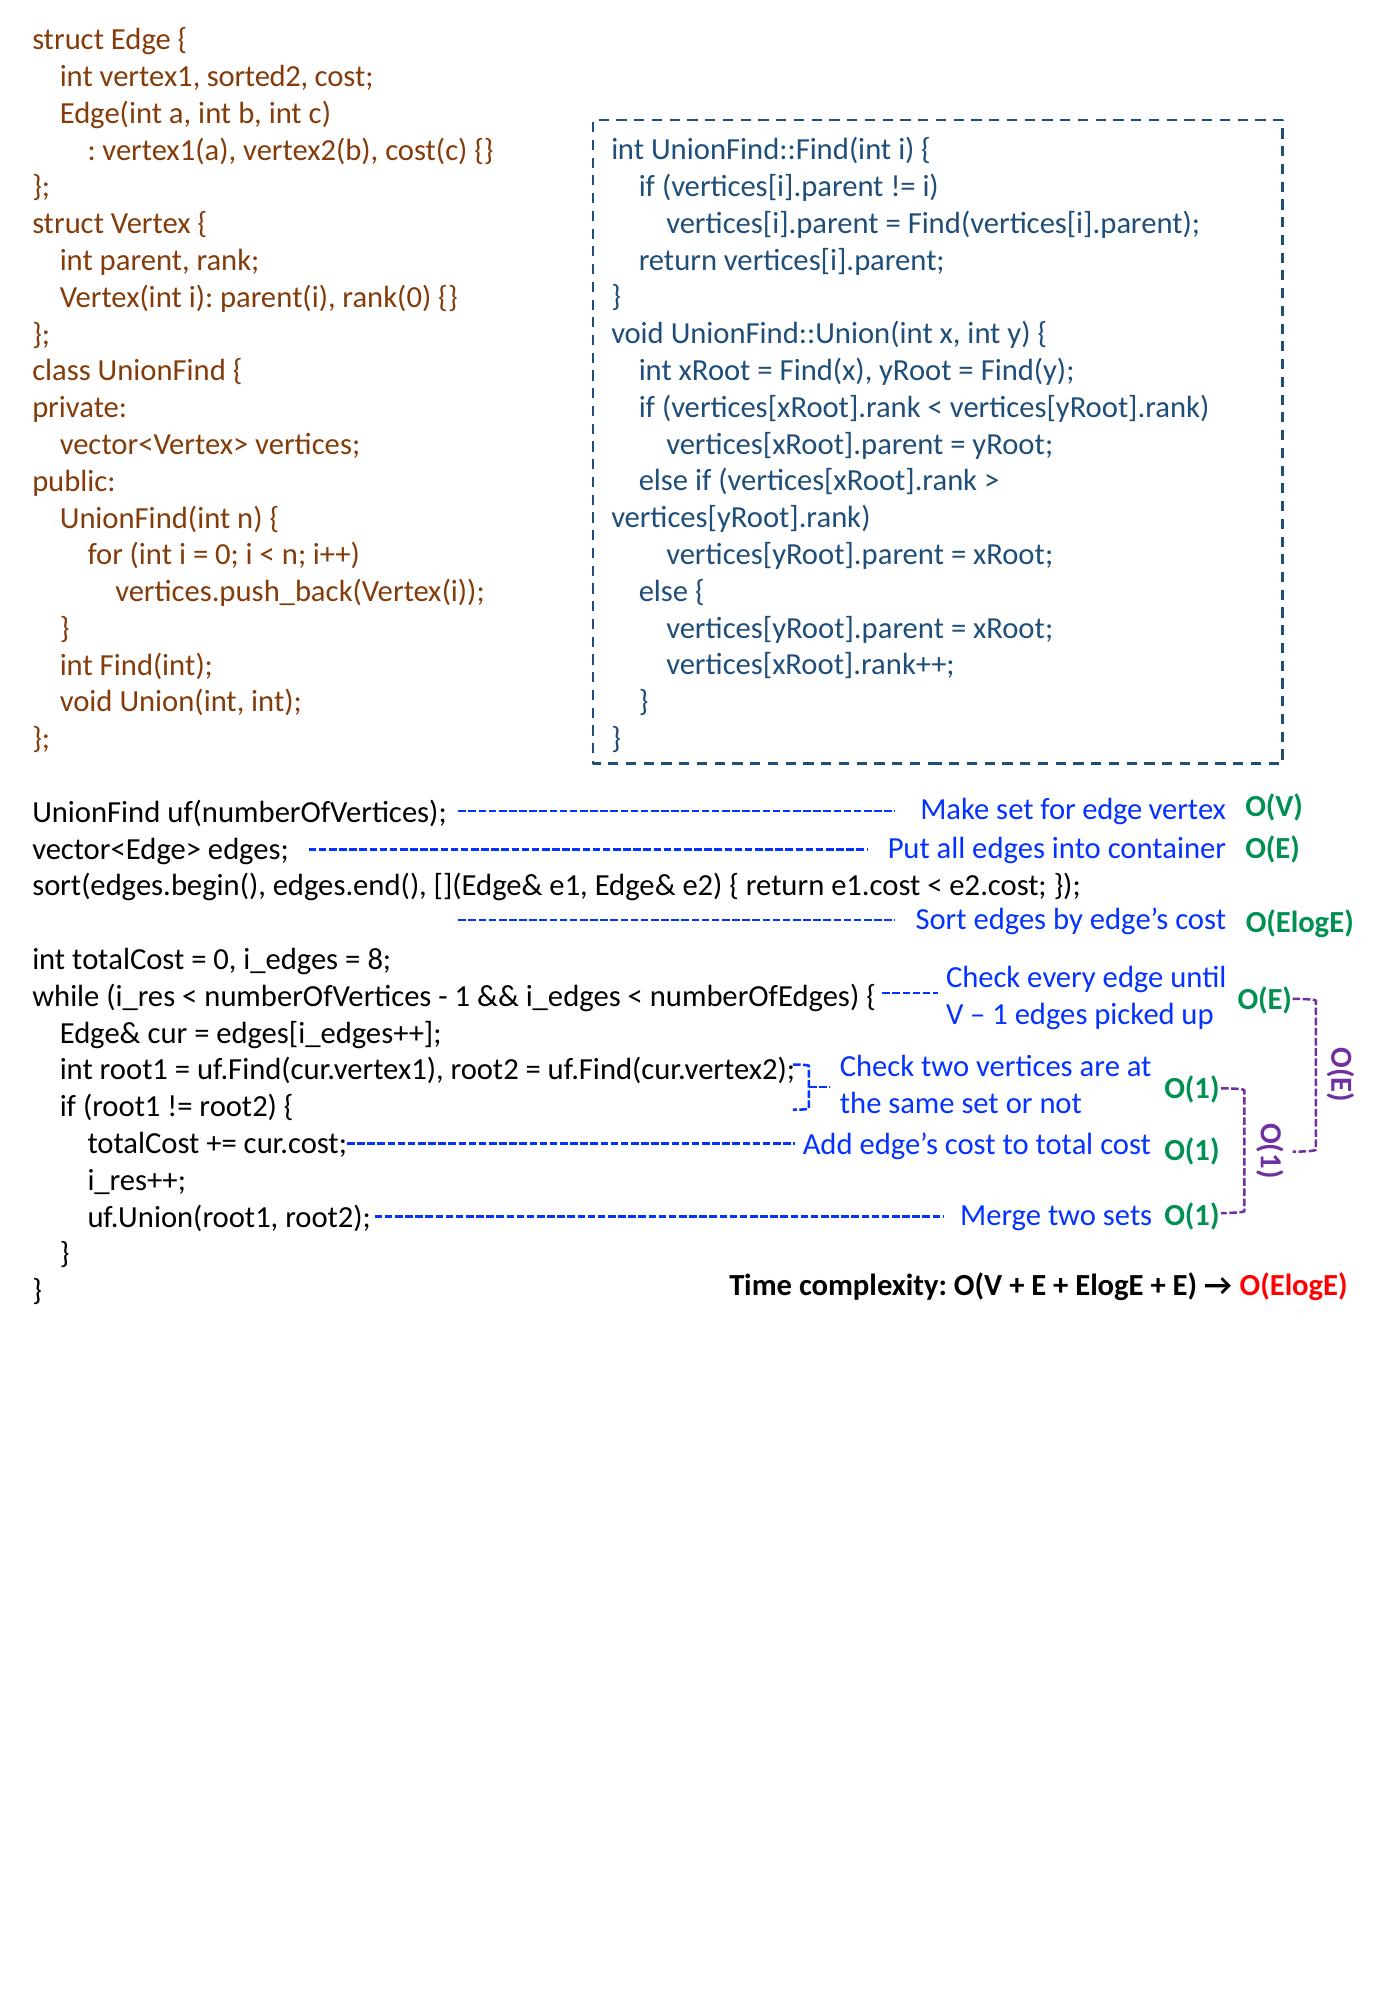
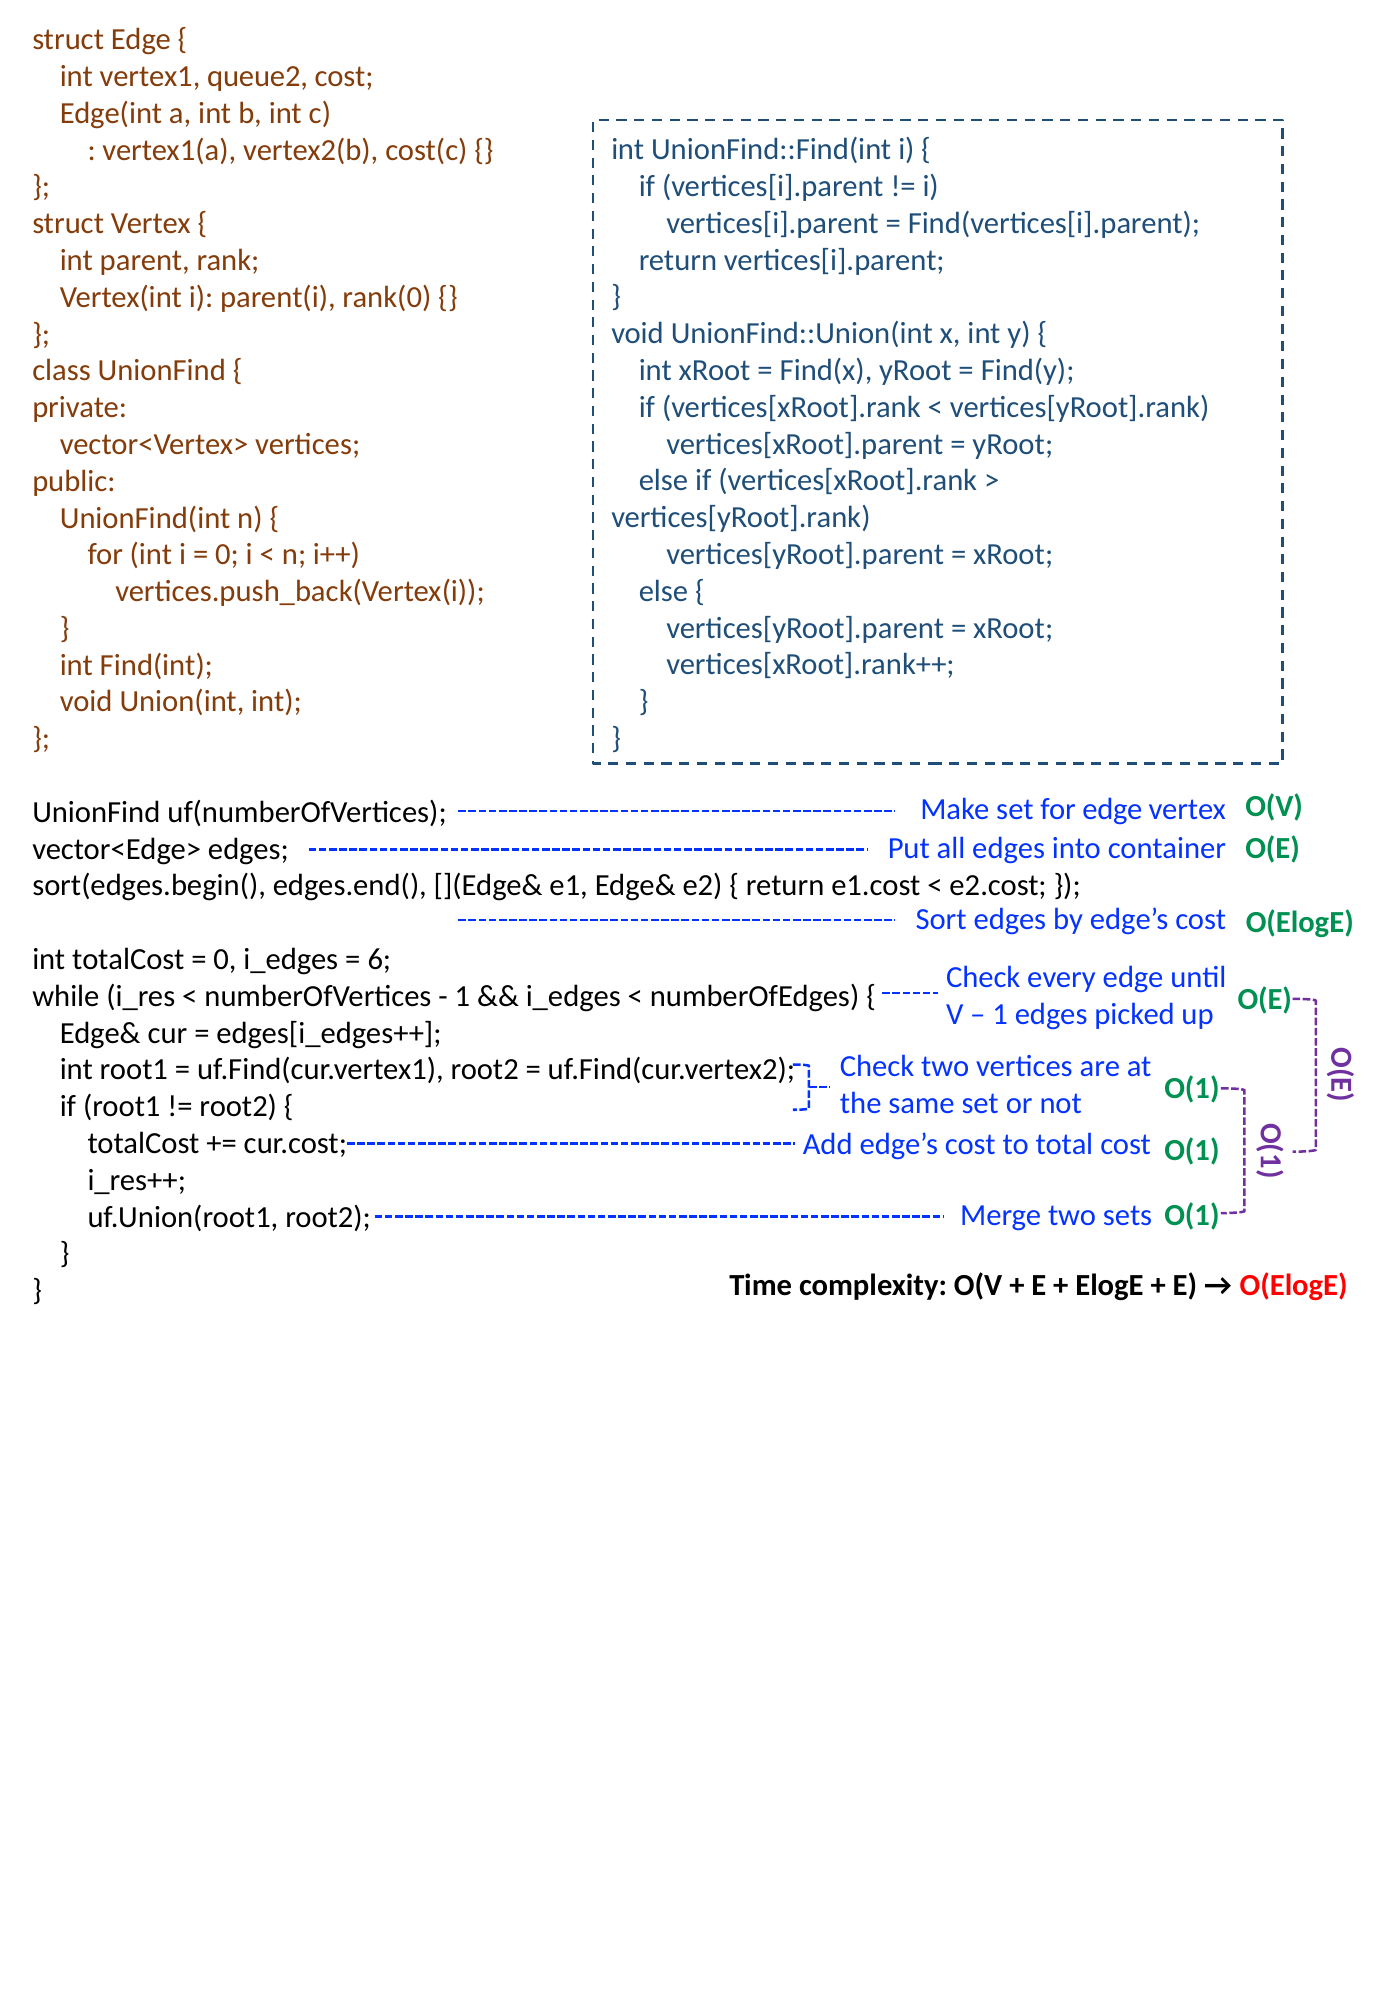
sorted2: sorted2 -> queue2
8: 8 -> 6
